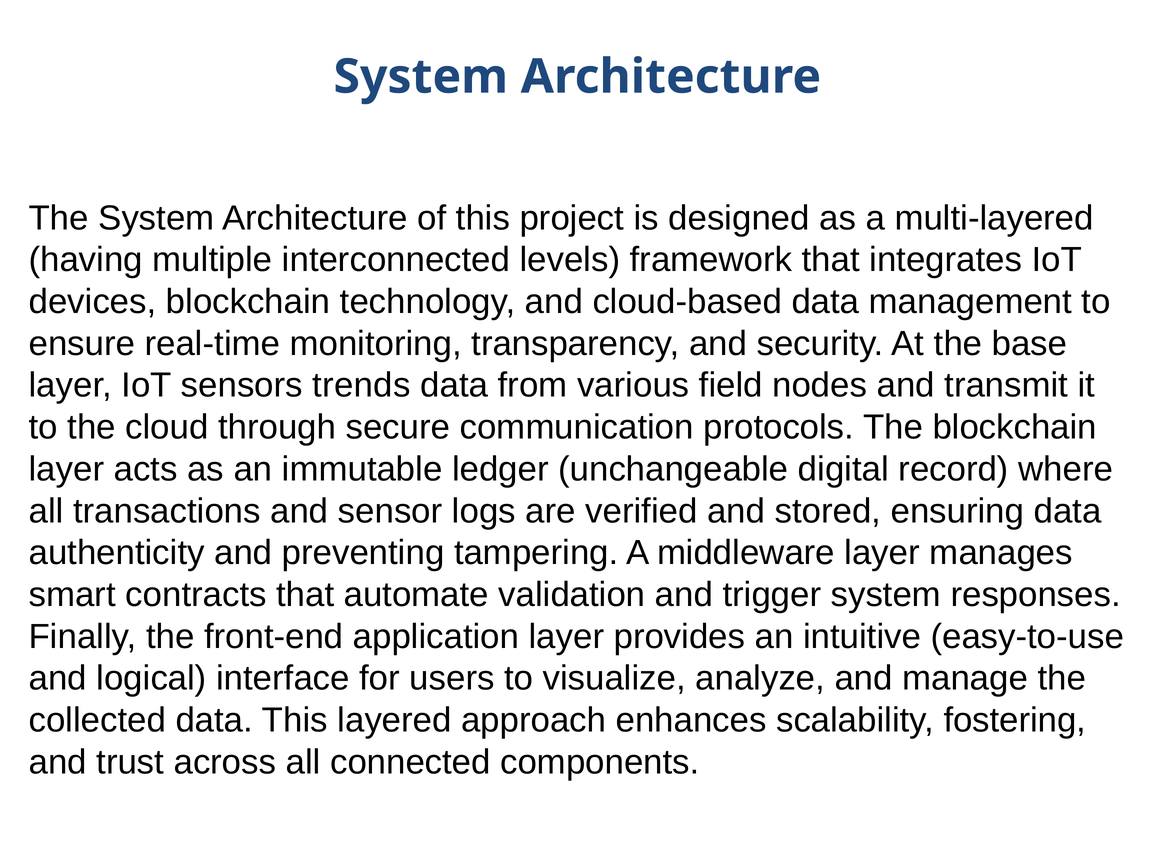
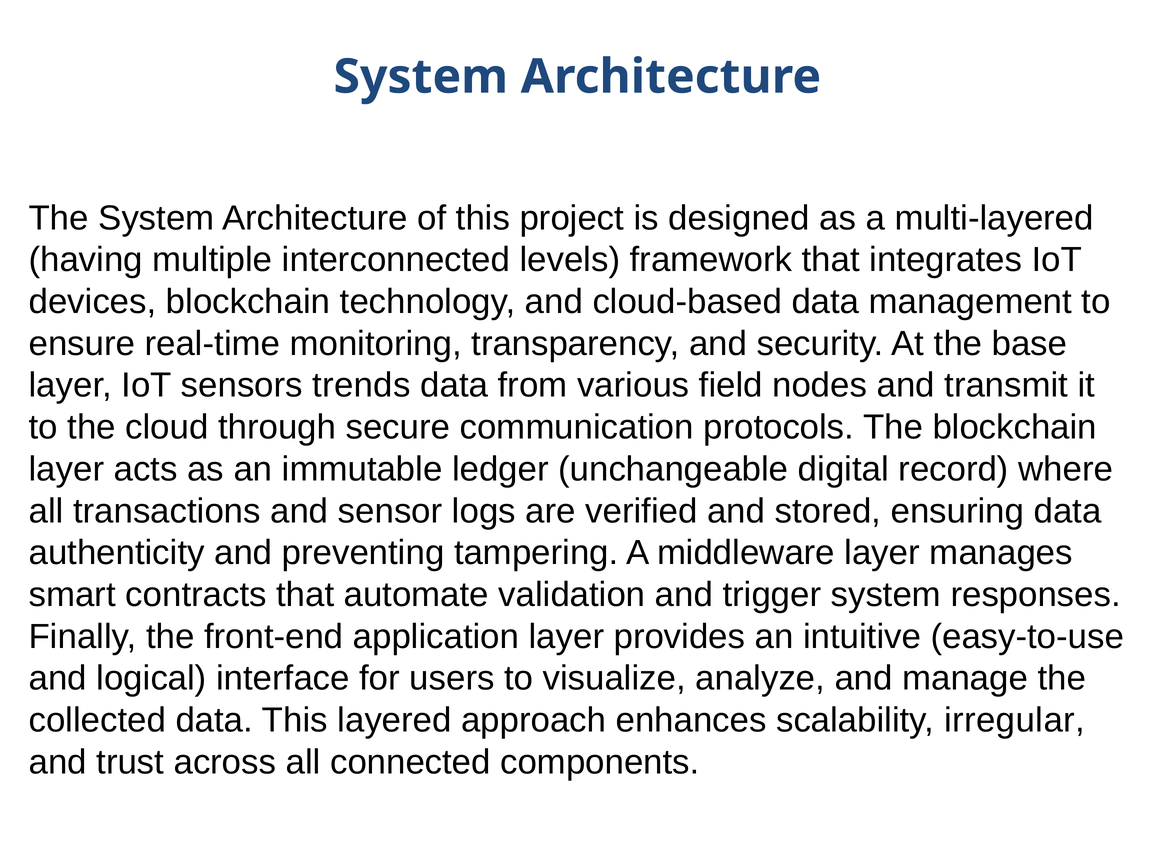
fostering: fostering -> irregular
